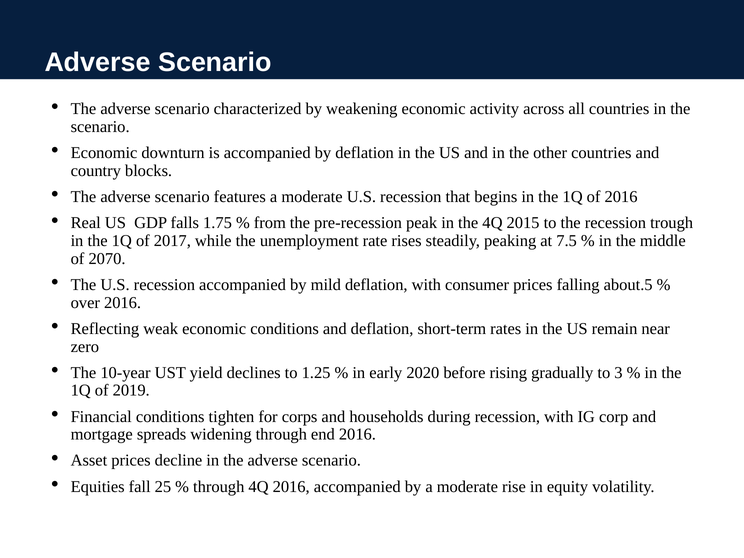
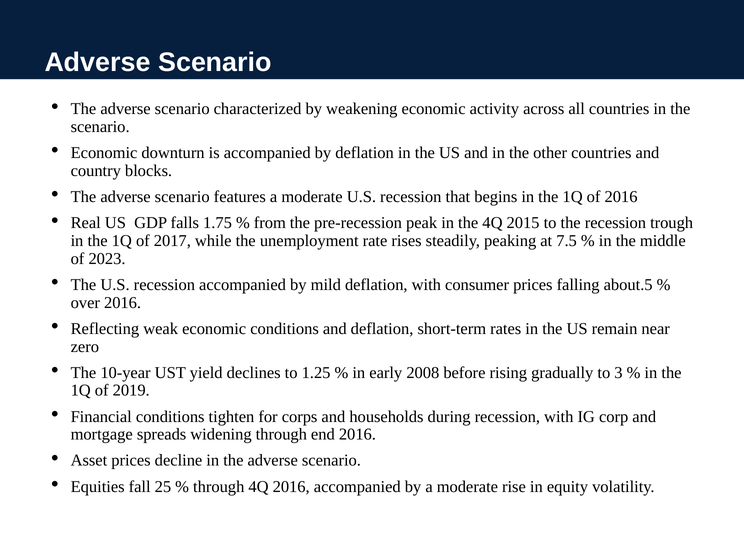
2070: 2070 -> 2023
2020: 2020 -> 2008
